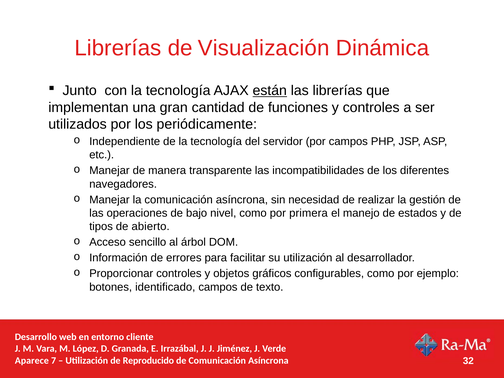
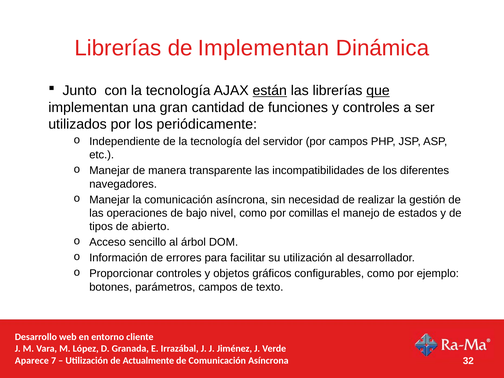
de Visualización: Visualización -> Implementan
que underline: none -> present
primera: primera -> comillas
identificado: identificado -> parámetros
Reproducido: Reproducido -> Actualmente
